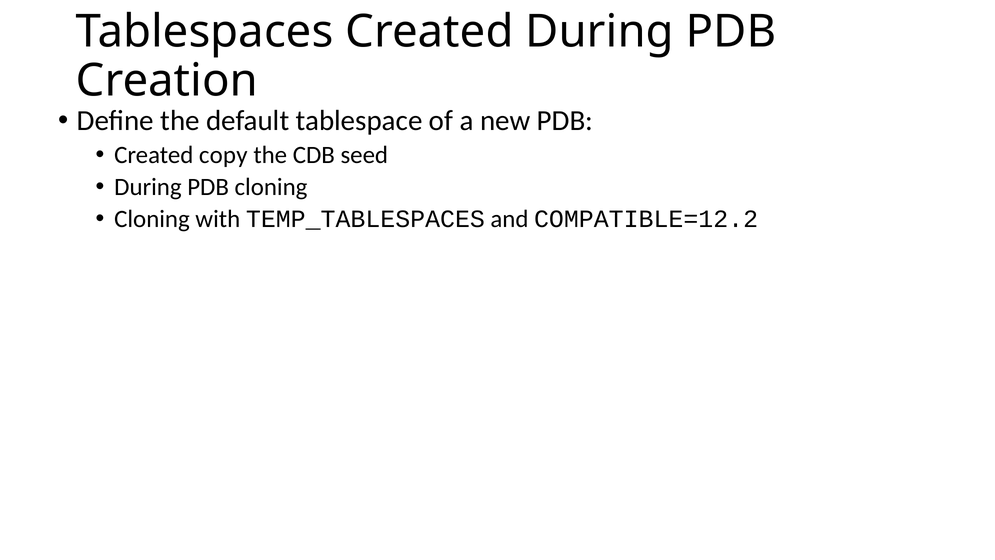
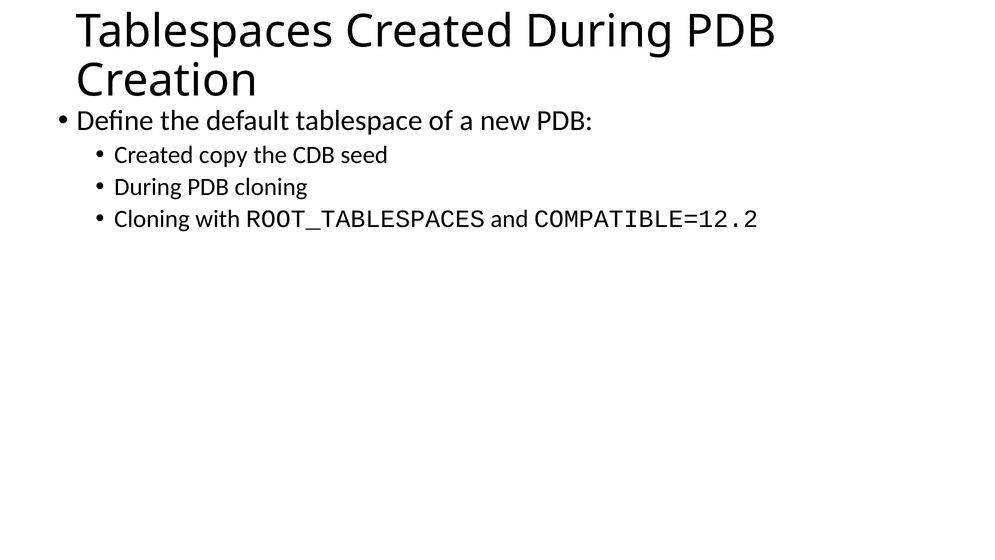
TEMP_TABLESPACES: TEMP_TABLESPACES -> ROOT_TABLESPACES
